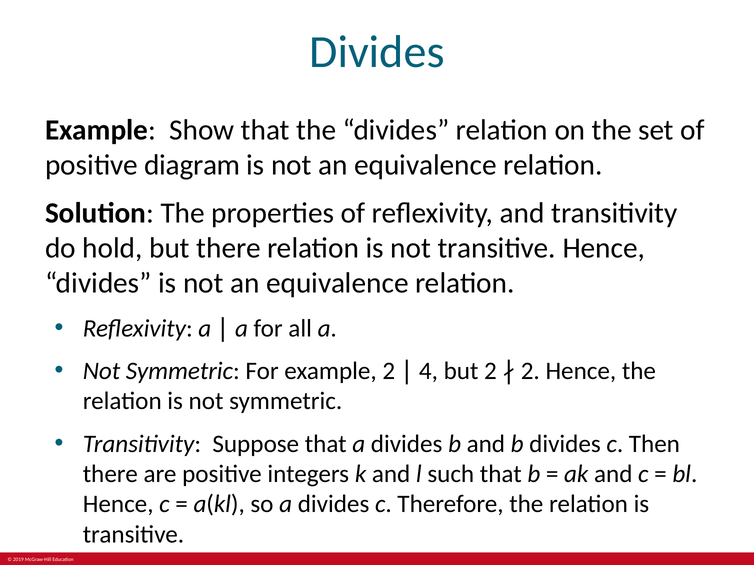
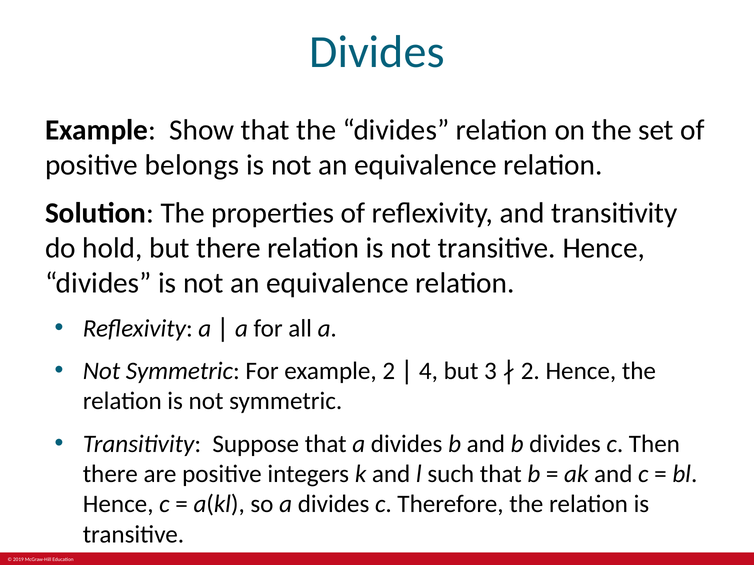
diagram: diagram -> belongs
but 2: 2 -> 3
